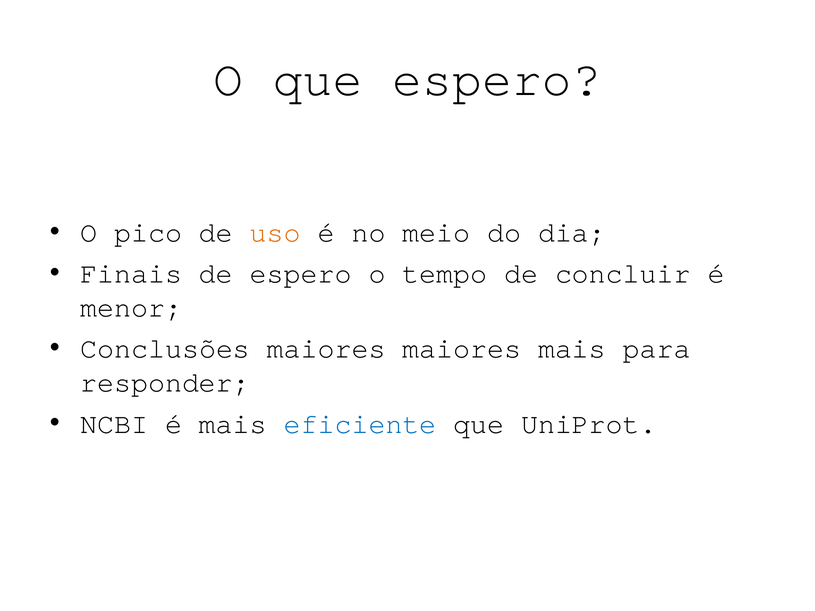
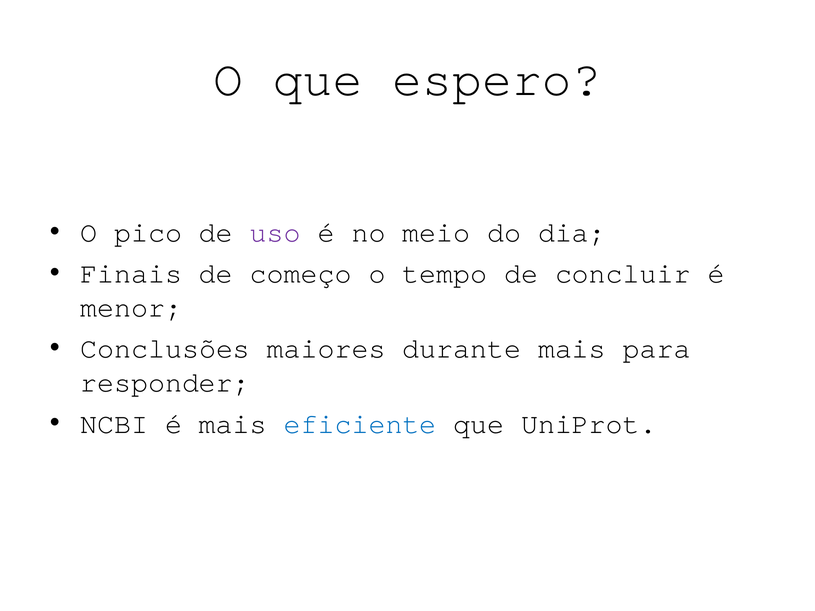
uso colour: orange -> purple
de espero: espero -> começo
maiores maiores: maiores -> durante
